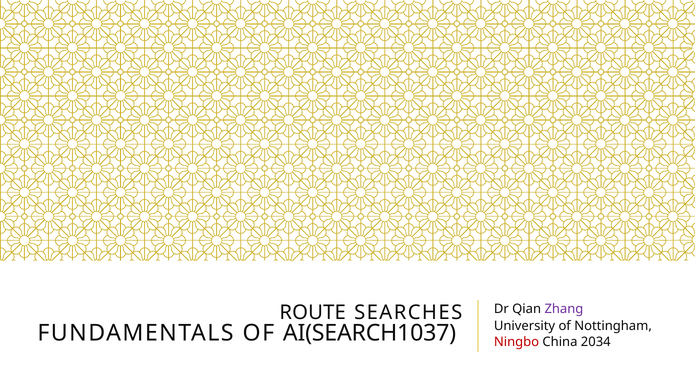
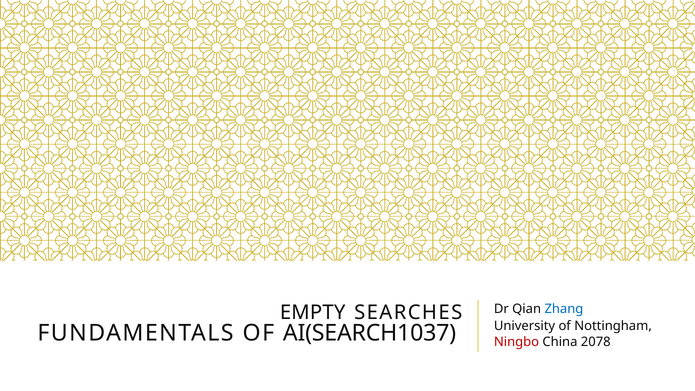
Zhang colour: purple -> blue
ROUTE: ROUTE -> EMPTY
2034: 2034 -> 2078
